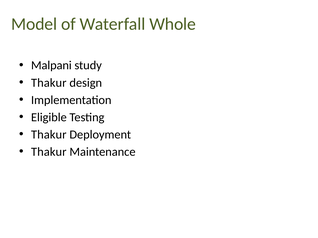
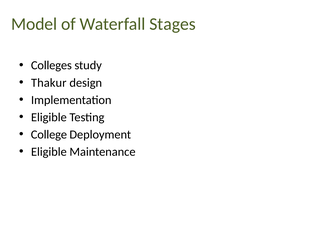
Whole: Whole -> Stages
Malpani: Malpani -> Colleges
Thakur at (49, 135): Thakur -> College
Thakur at (49, 152): Thakur -> Eligible
